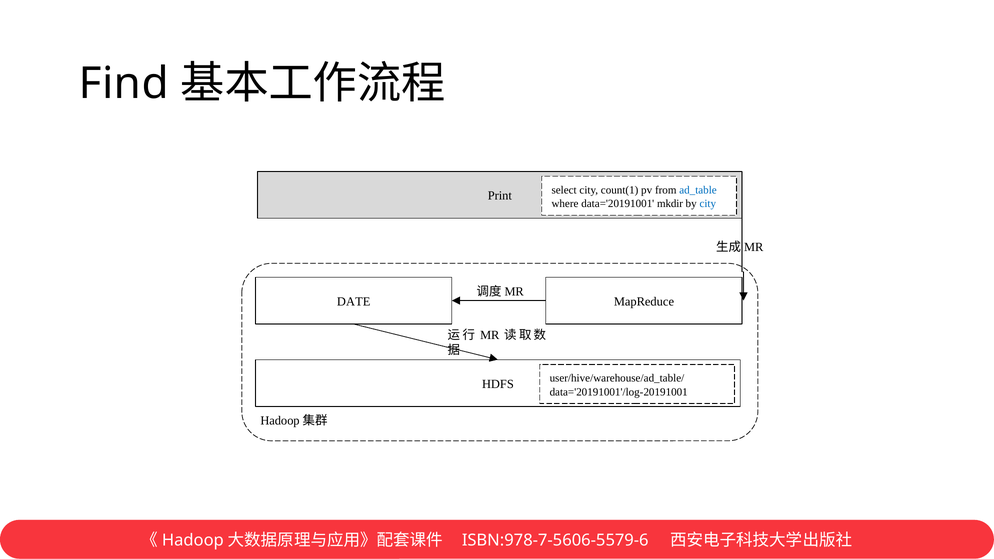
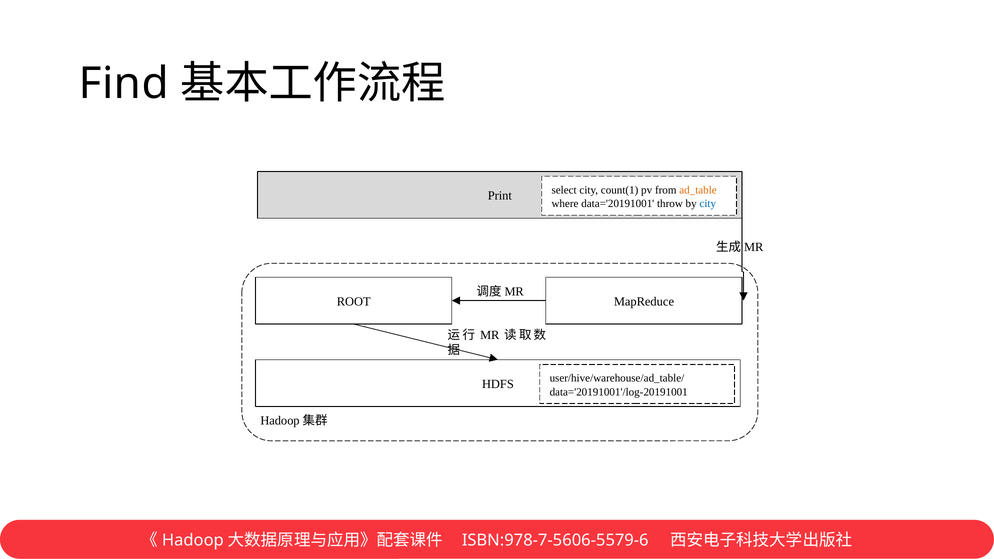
ad_table colour: blue -> orange
mkdir: mkdir -> throw
DATE: DATE -> ROOT
